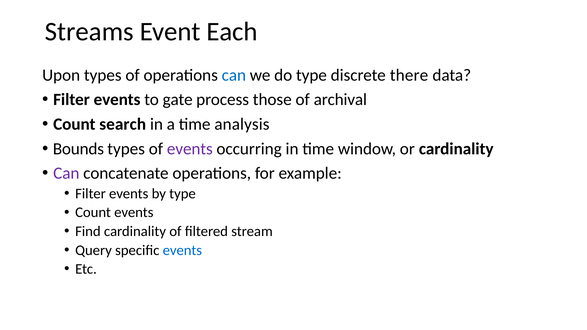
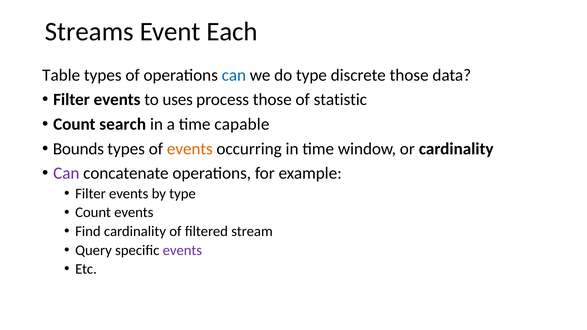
Upon: Upon -> Table
discrete there: there -> those
gate: gate -> uses
archival: archival -> statistic
analysis: analysis -> capable
events at (190, 149) colour: purple -> orange
events at (182, 250) colour: blue -> purple
